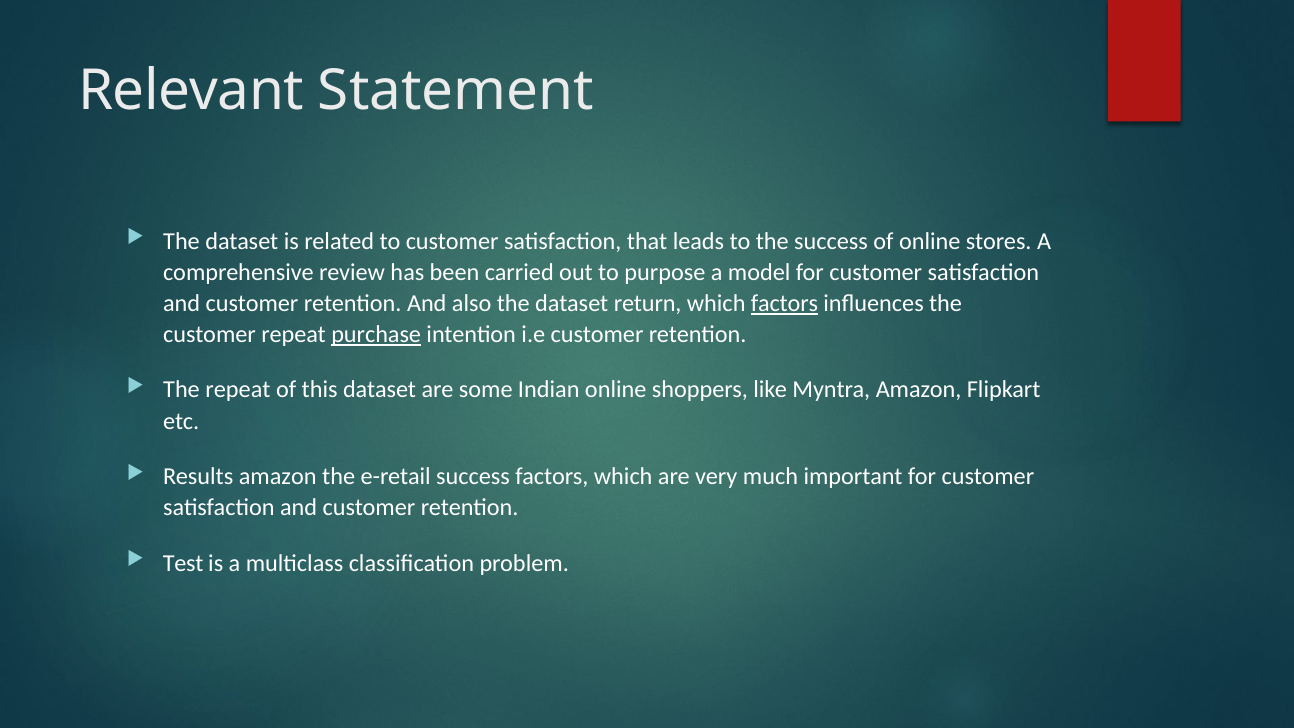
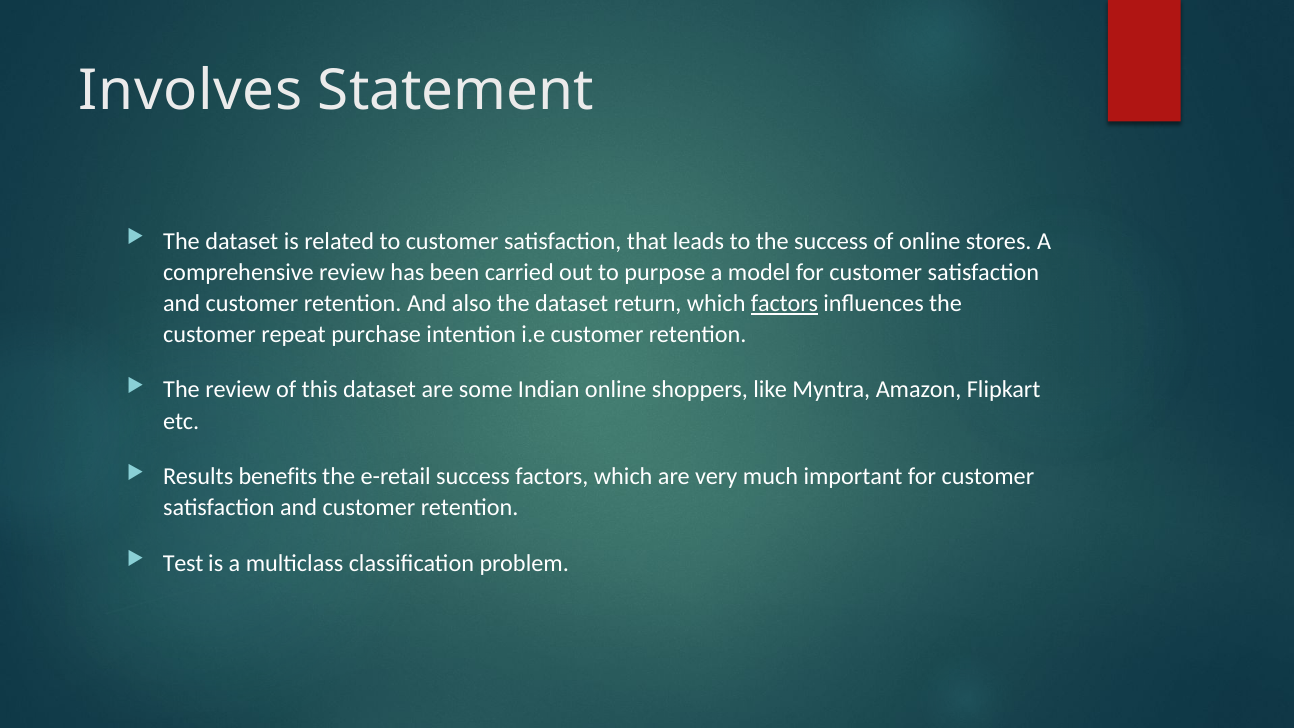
Relevant: Relevant -> Involves
purchase underline: present -> none
The repeat: repeat -> review
Results amazon: amazon -> benefits
